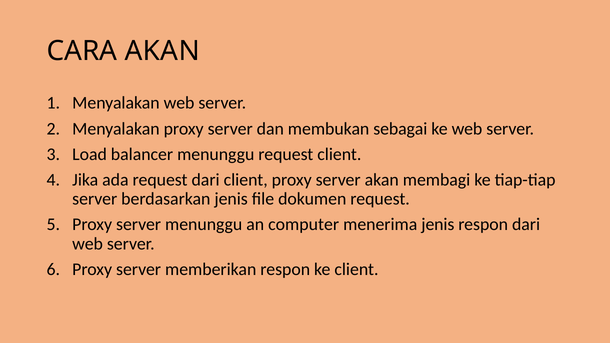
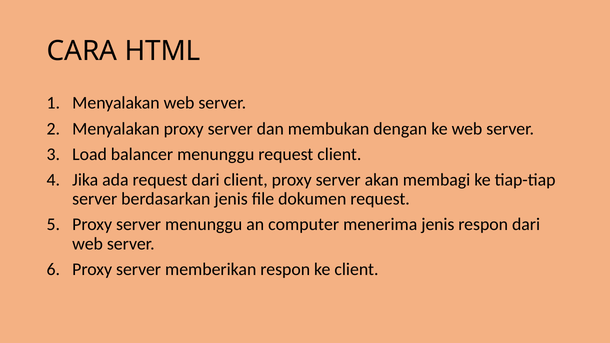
CARA AKAN: AKAN -> HTML
sebagai: sebagai -> dengan
